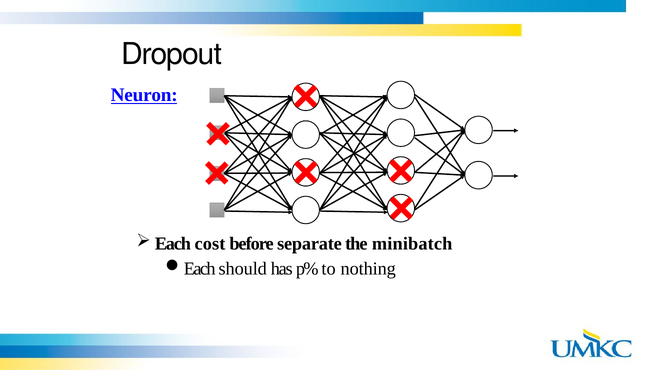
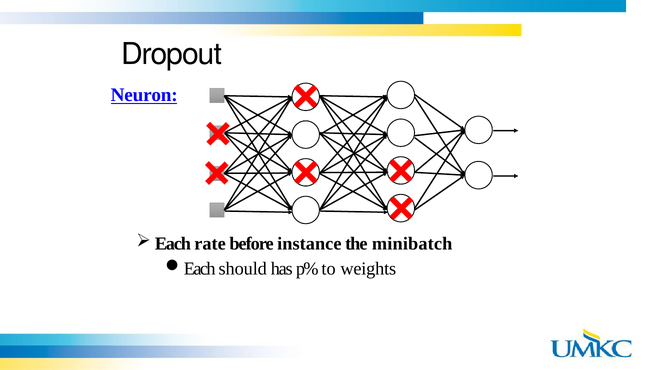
cost: cost -> rate
separate: separate -> instance
nothing: nothing -> weights
